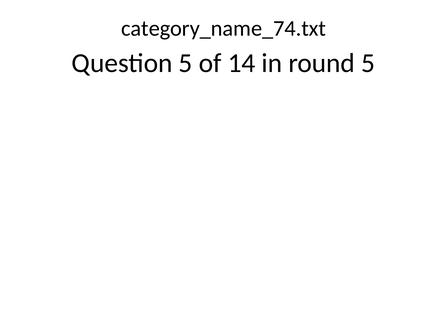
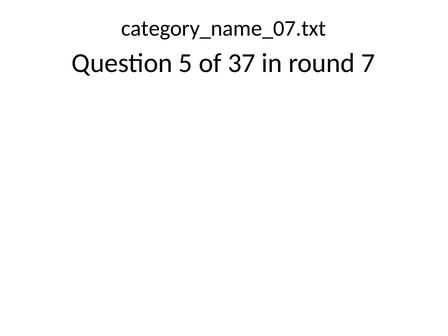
category_name_74.txt: category_name_74.txt -> category_name_07.txt
14: 14 -> 37
round 5: 5 -> 7
